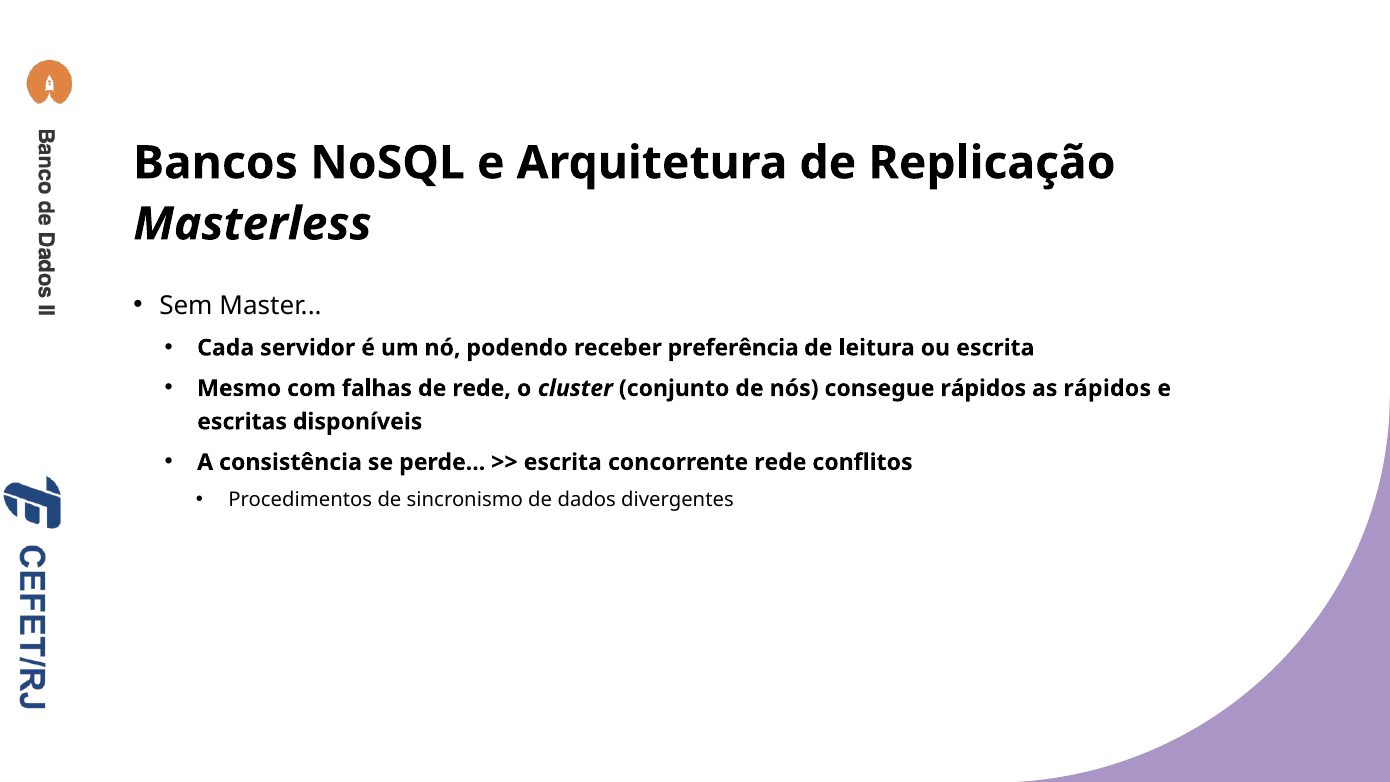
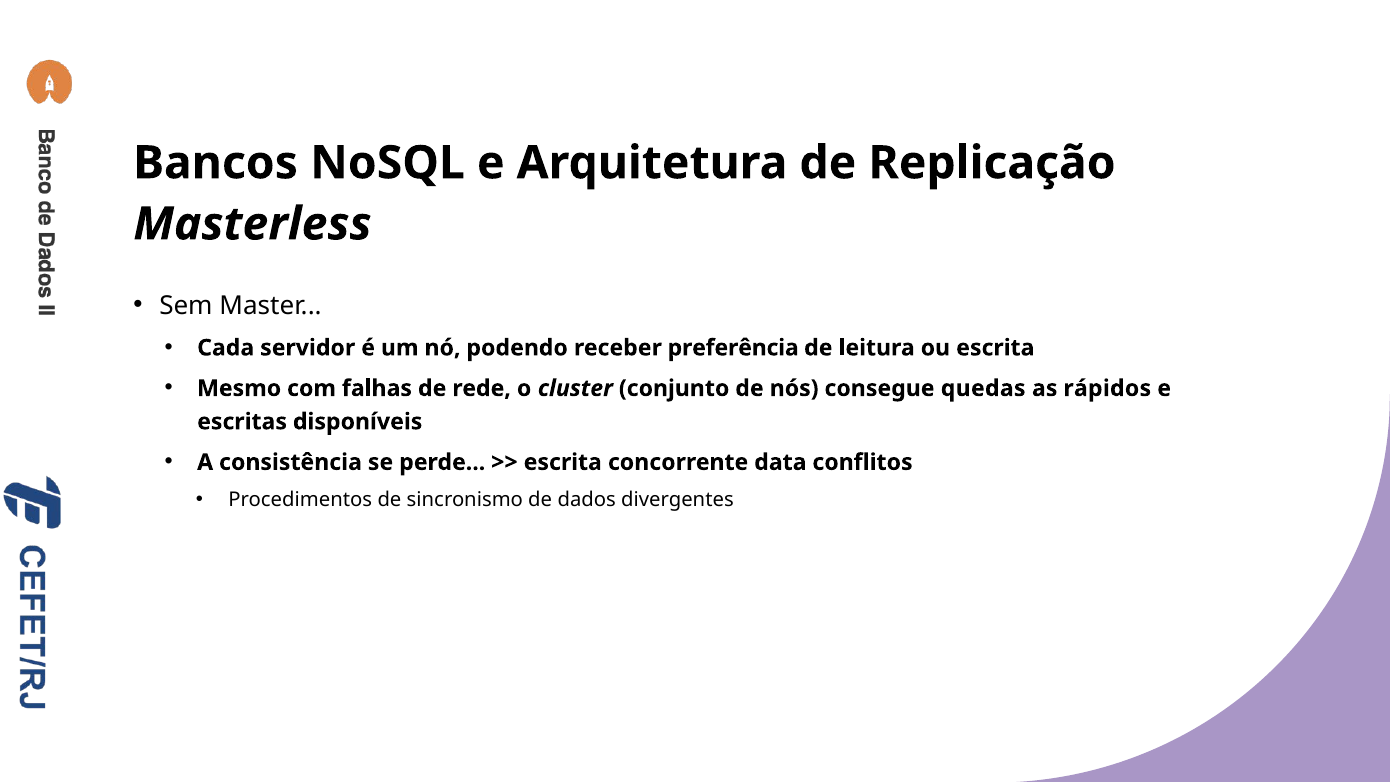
consegue rápidos: rápidos -> quedas
concorrente rede: rede -> data
